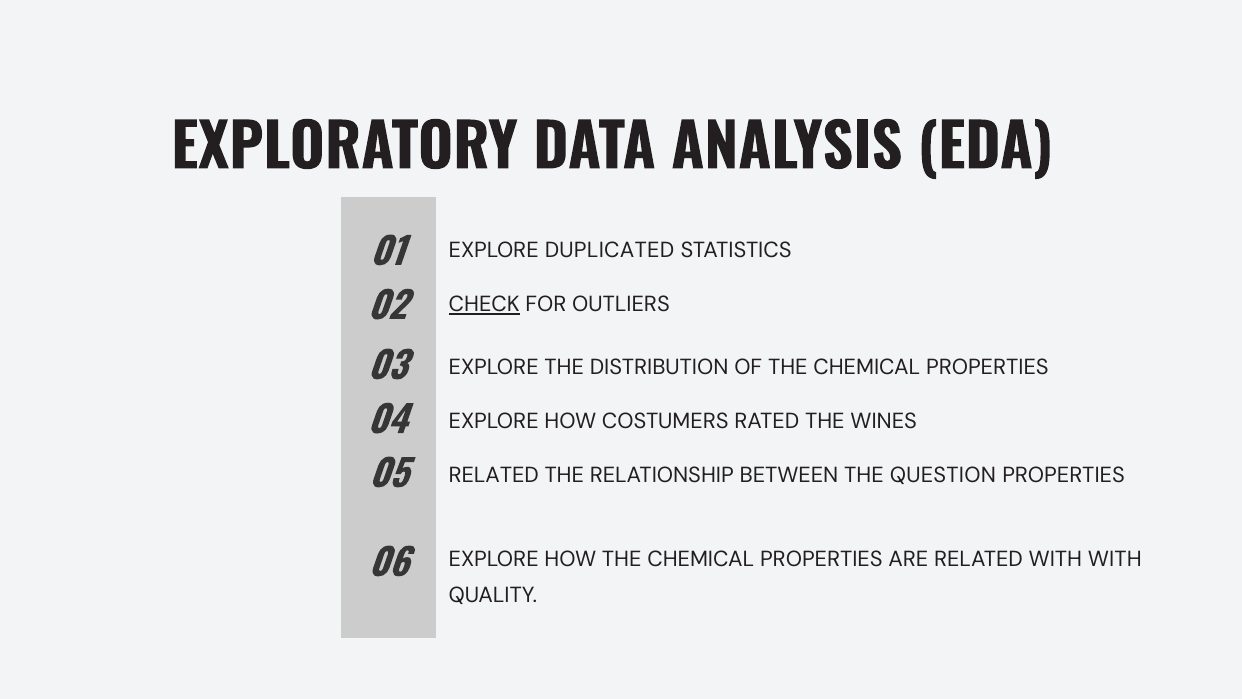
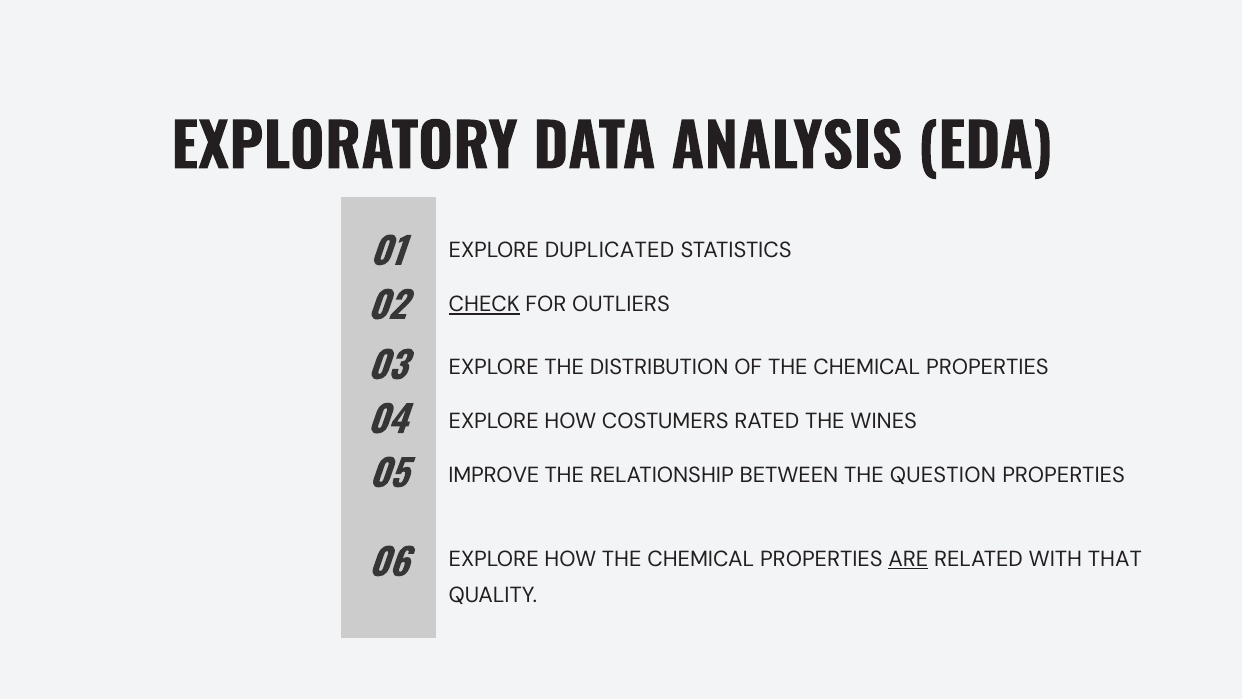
RELATED at (494, 475): RELATED -> IMPROVE
ARE underline: none -> present
WITH WITH: WITH -> THAT
